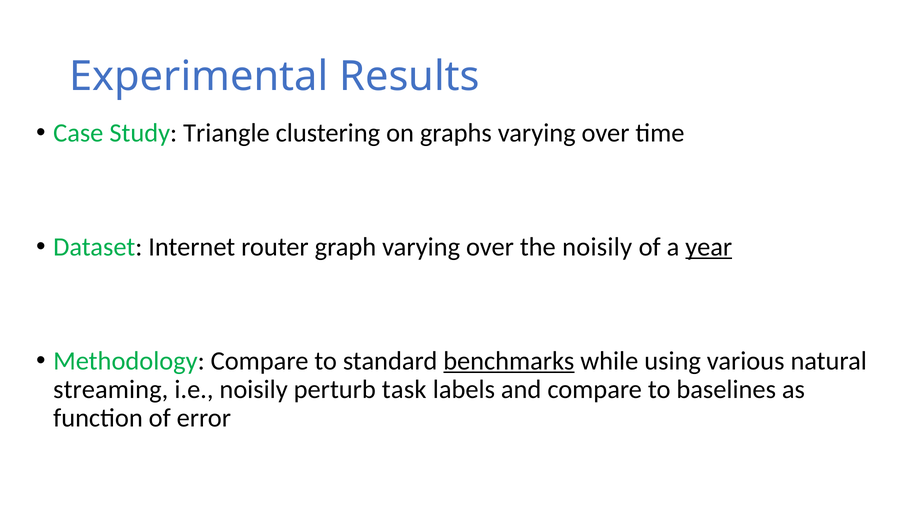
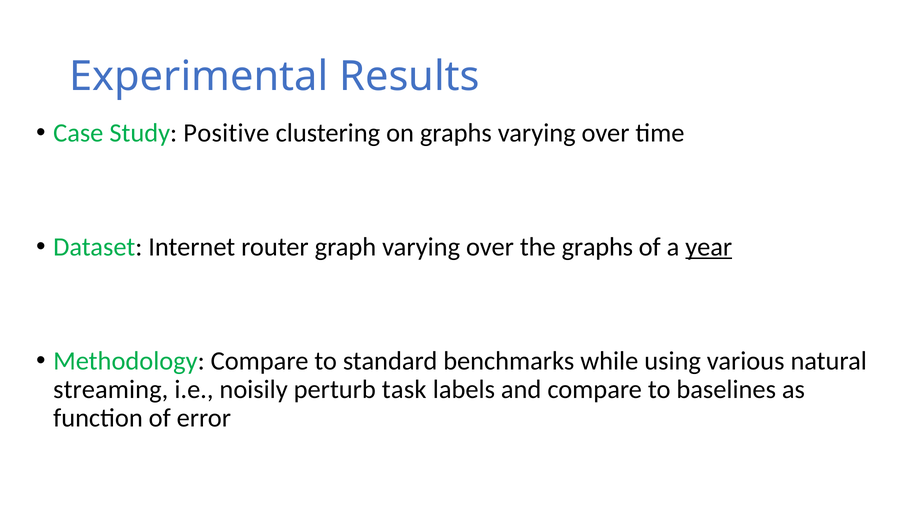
Triangle: Triangle -> Positive
the noisily: noisily -> graphs
benchmarks underline: present -> none
